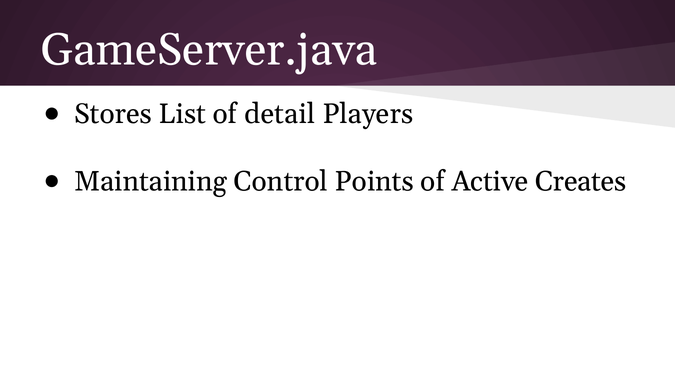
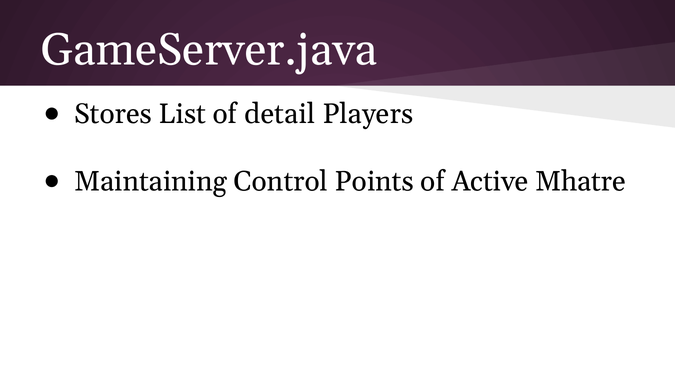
Creates: Creates -> Mhatre
